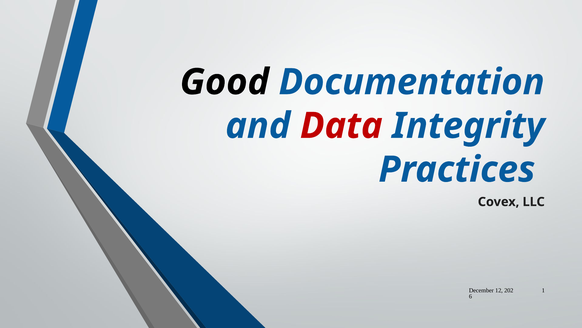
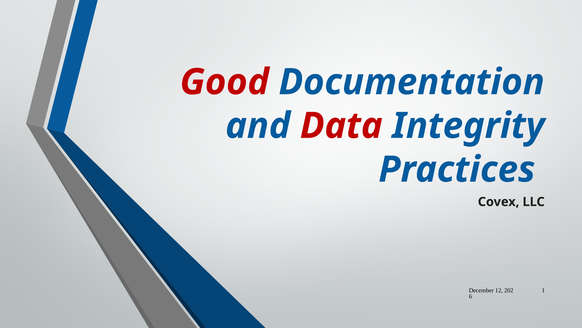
Good colour: black -> red
